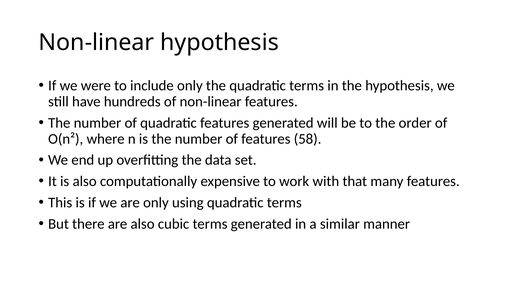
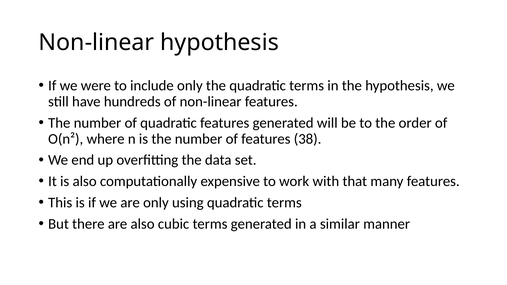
58: 58 -> 38
